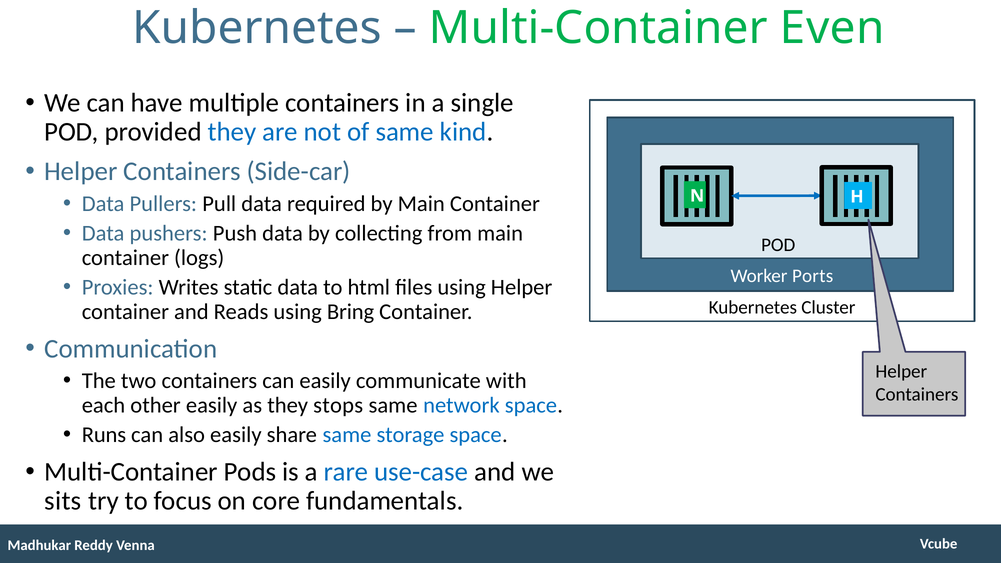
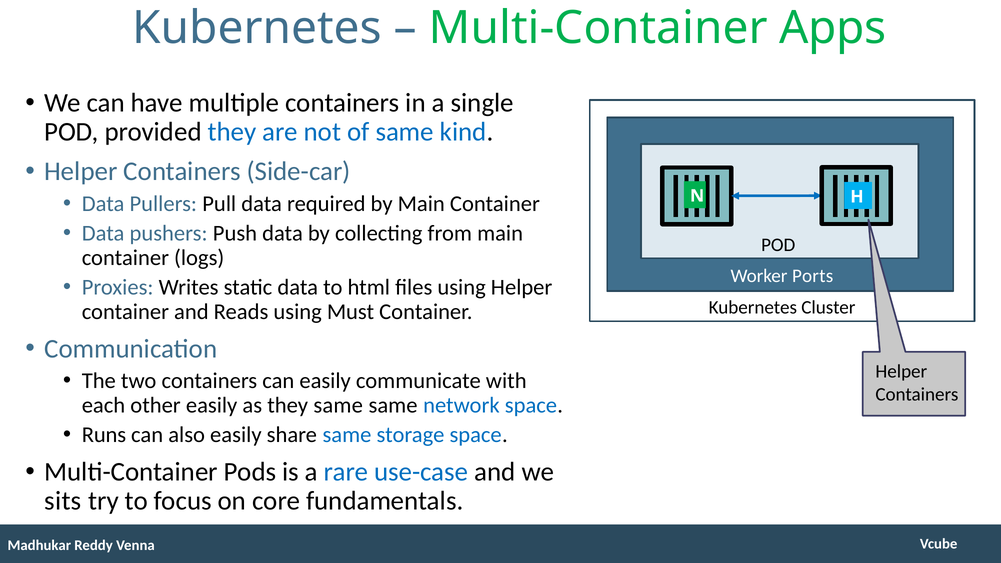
Even: Even -> Apps
Bring: Bring -> Must
they stops: stops -> same
